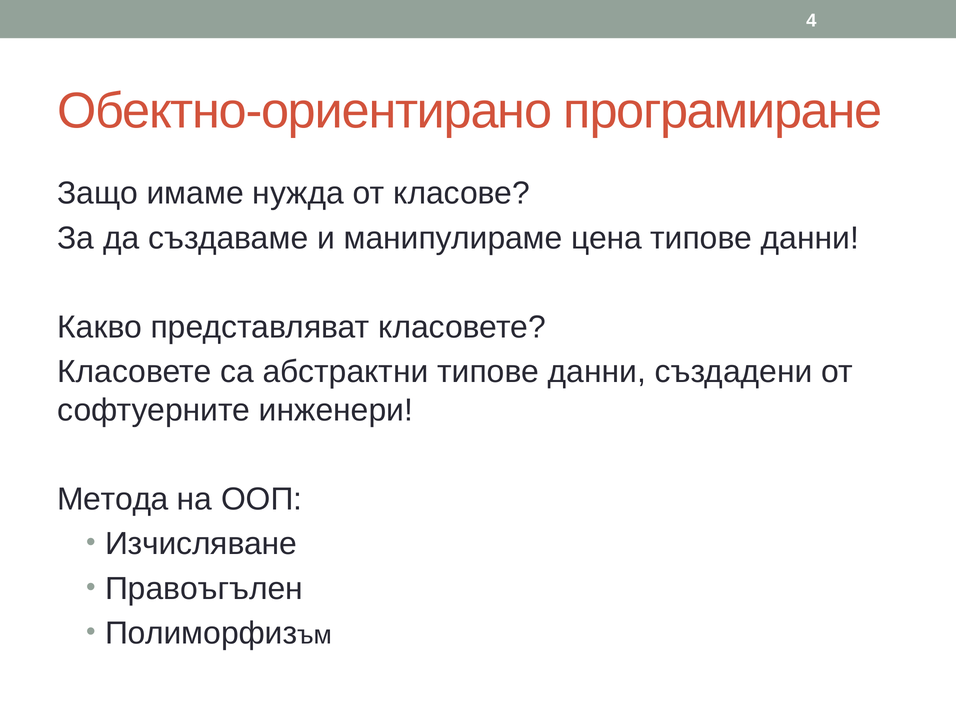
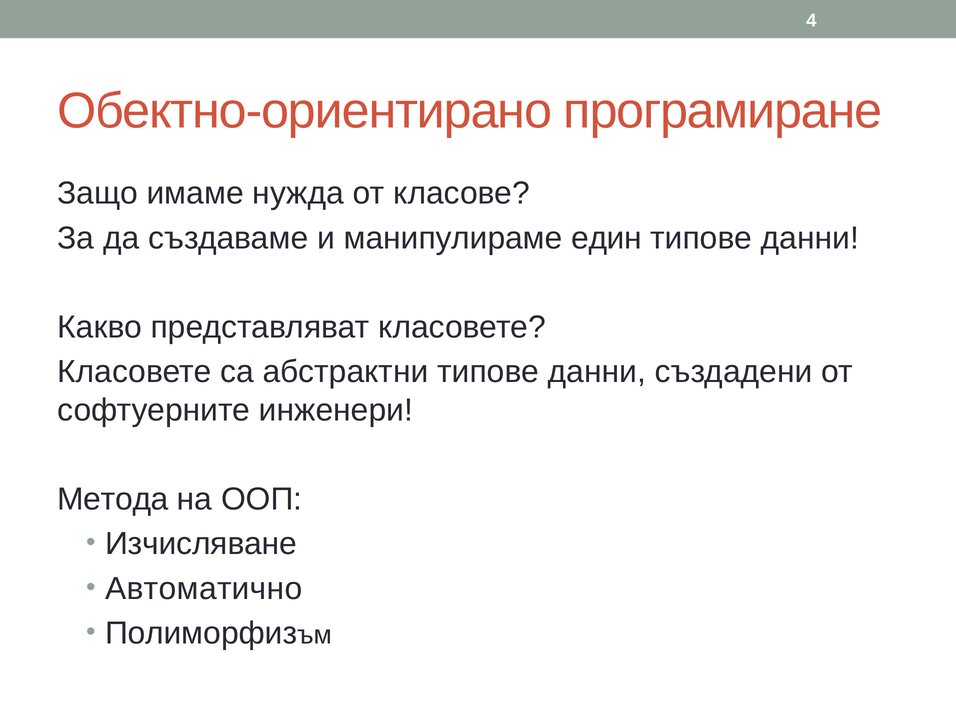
цена: цена -> един
Правоъгълен: Правоъгълен -> Автоматично
